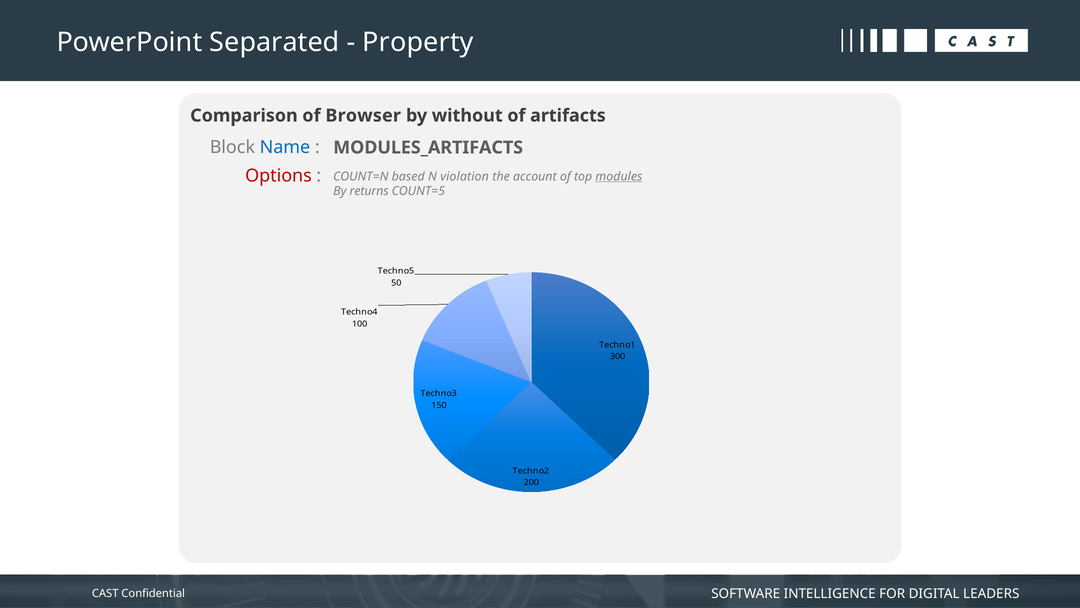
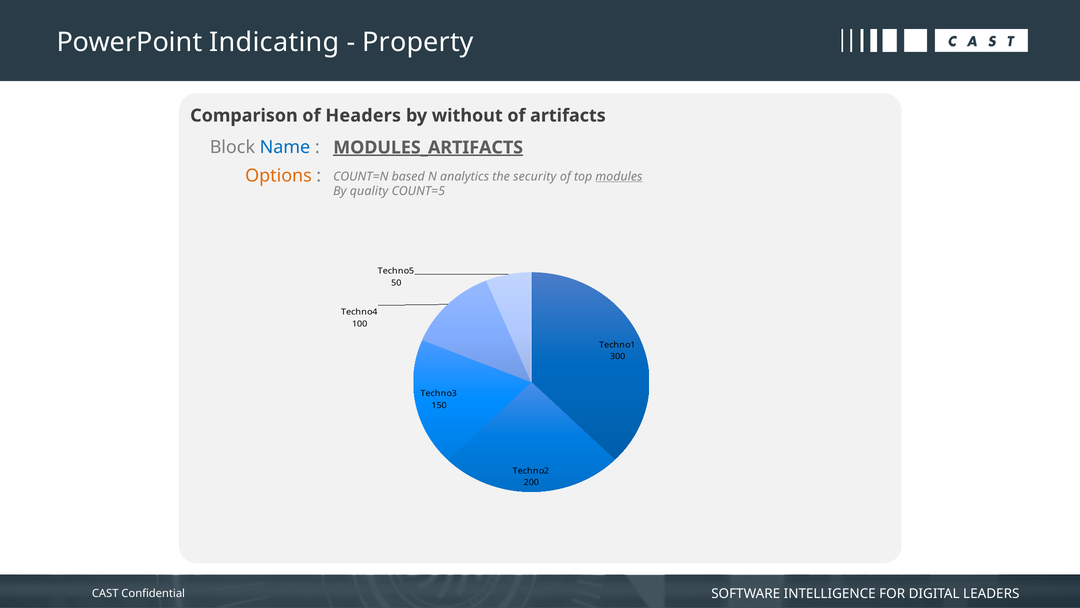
Separated: Separated -> Indicating
Browser: Browser -> Headers
MODULES_ARTIFACTS underline: none -> present
Options colour: red -> orange
violation: violation -> analytics
account: account -> security
returns: returns -> quality
